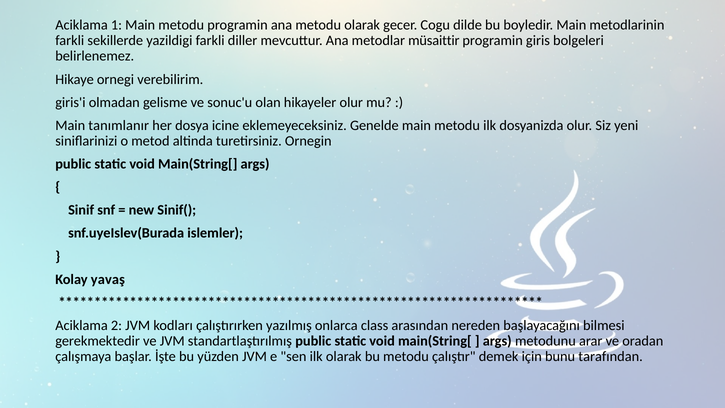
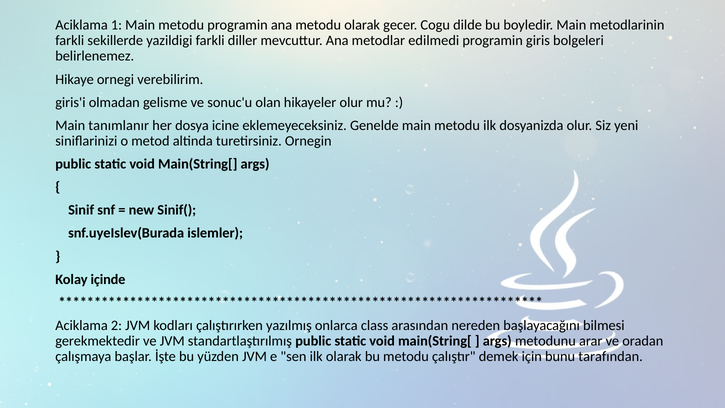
müsaittir: müsaittir -> edilmedi
yavaş: yavaş -> içinde
